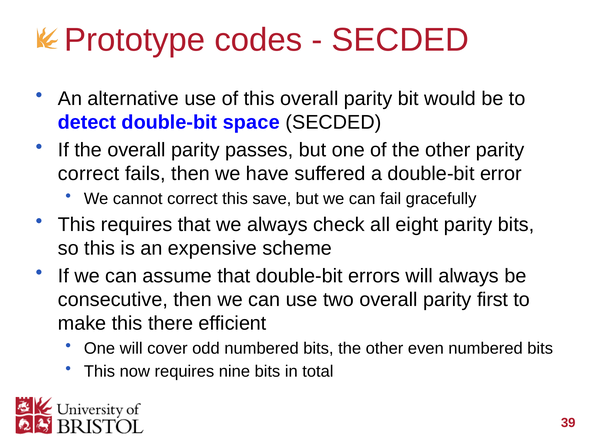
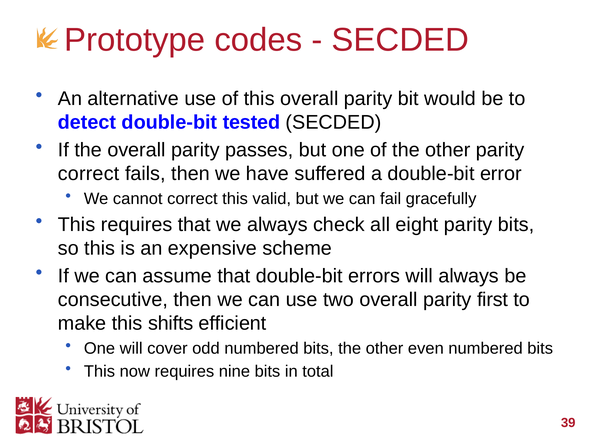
space: space -> tested
save: save -> valid
there: there -> shifts
